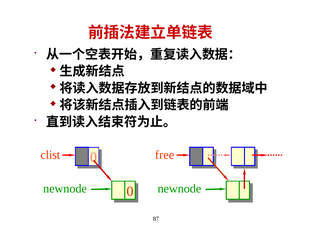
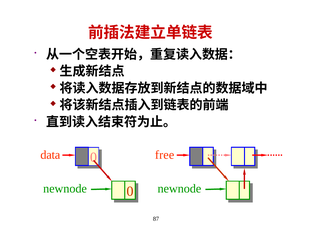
clist: clist -> data
